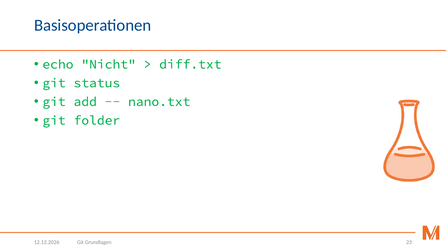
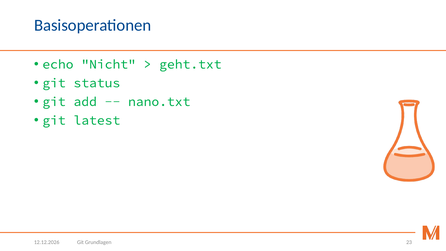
diff.txt: diff.txt -> geht.txt
folder: folder -> latest
